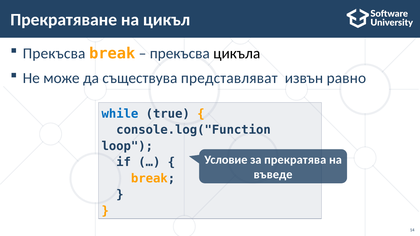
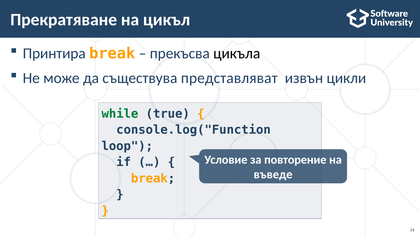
Прекъсва at (54, 54): Прекъсва -> Принтира
равно: равно -> цикли
while colour: blue -> green
прекратява: прекратява -> повторение
